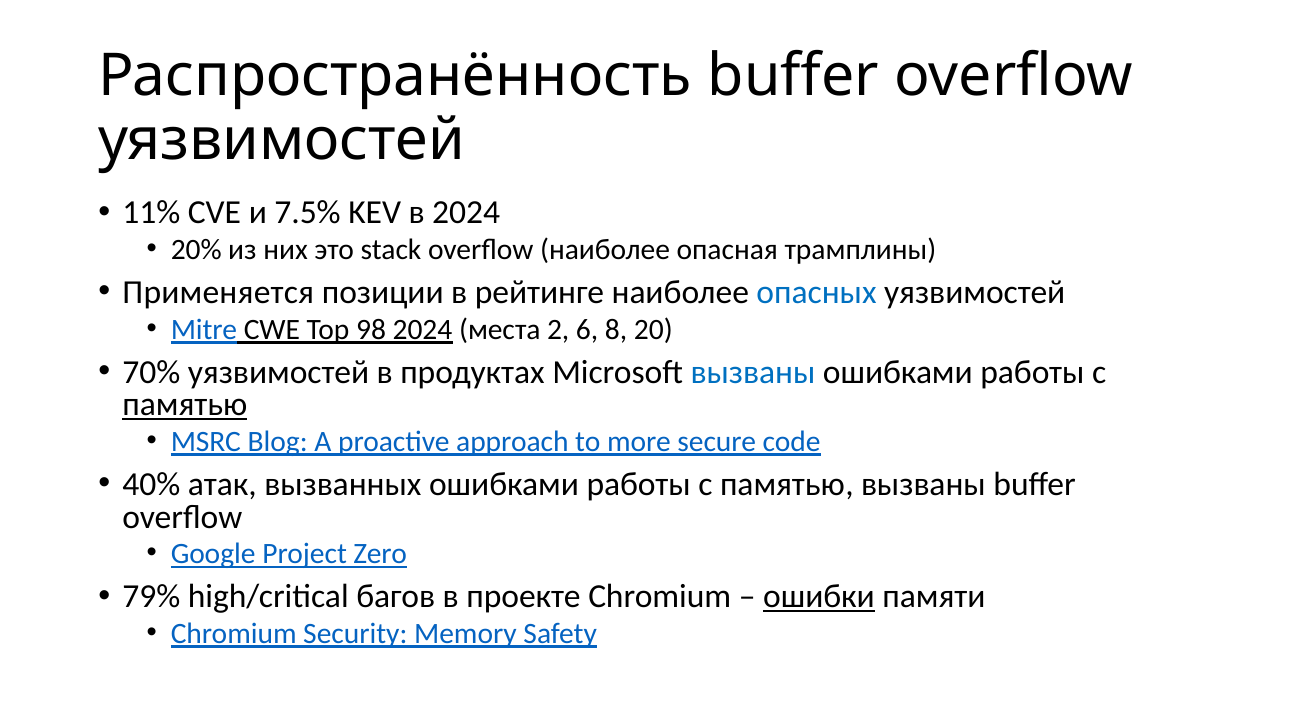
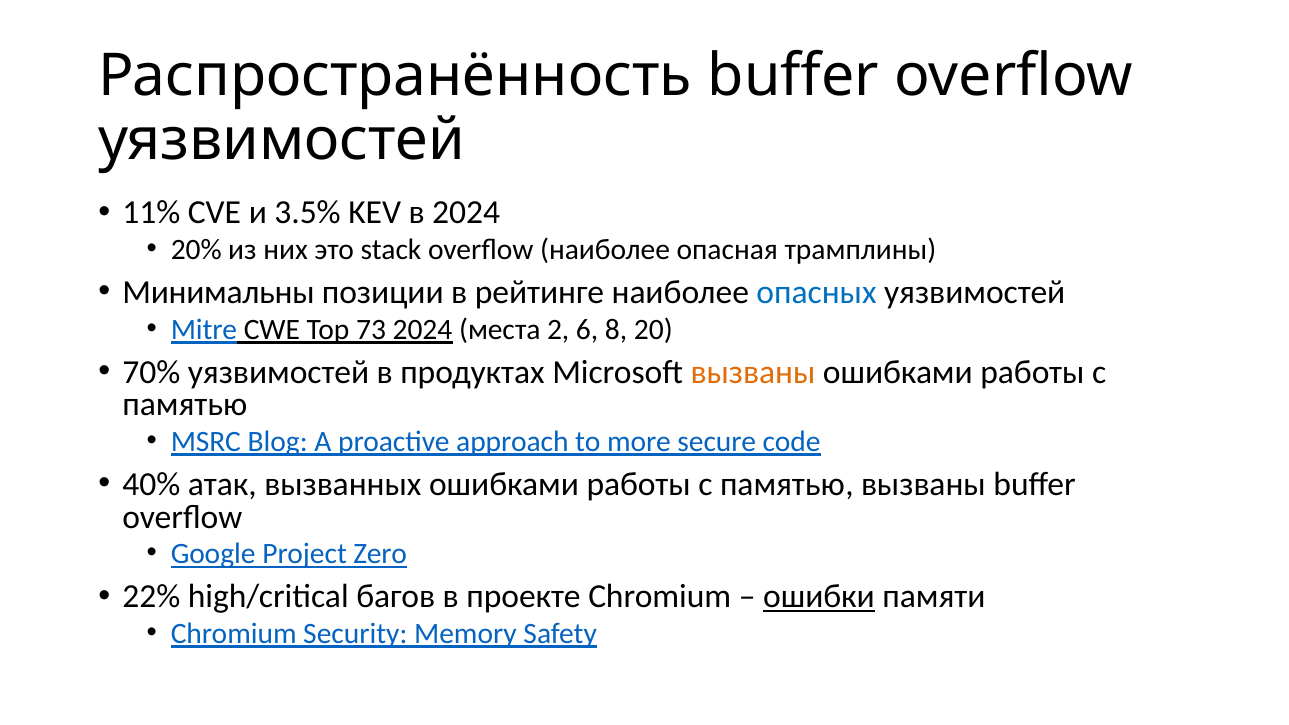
7.5%: 7.5% -> 3.5%
Применяется: Применяется -> Минимальны
98: 98 -> 73
вызваны at (753, 372) colour: blue -> orange
памятью at (185, 405) underline: present -> none
79%: 79% -> 22%
